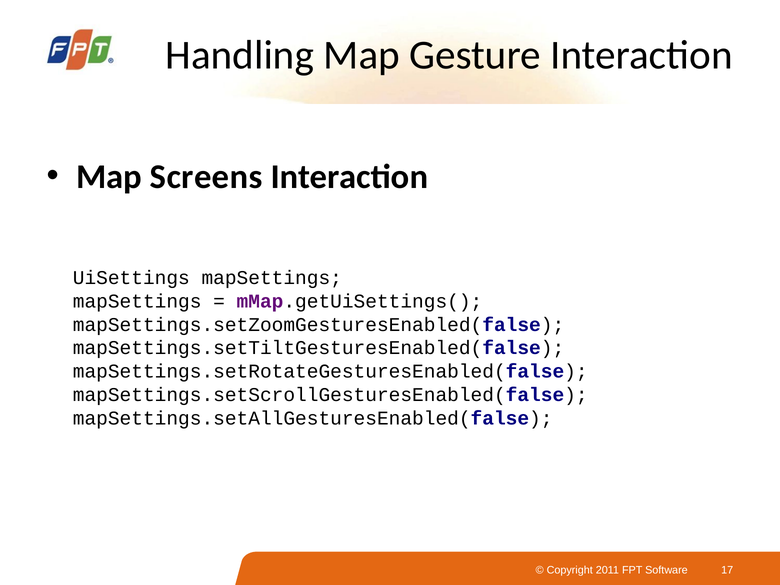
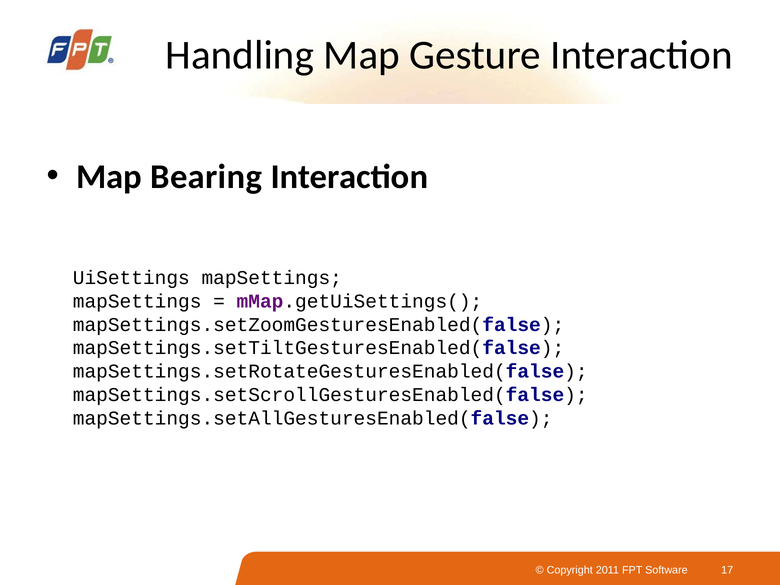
Screens: Screens -> Bearing
